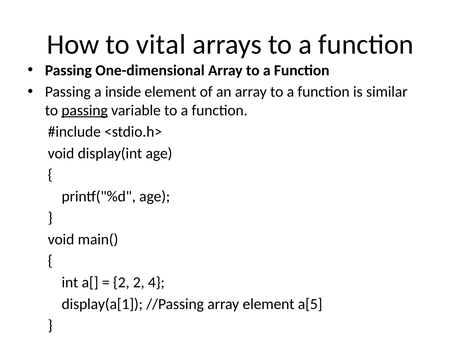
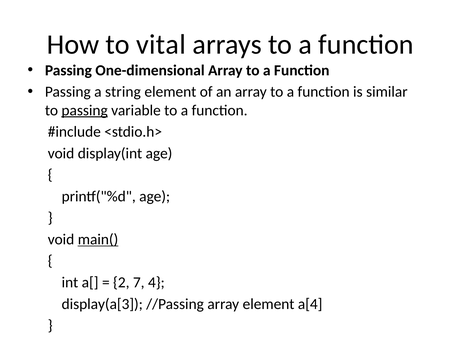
inside: inside -> string
main( underline: none -> present
2 2: 2 -> 7
display(a[1: display(a[1 -> display(a[3
a[5: a[5 -> a[4
